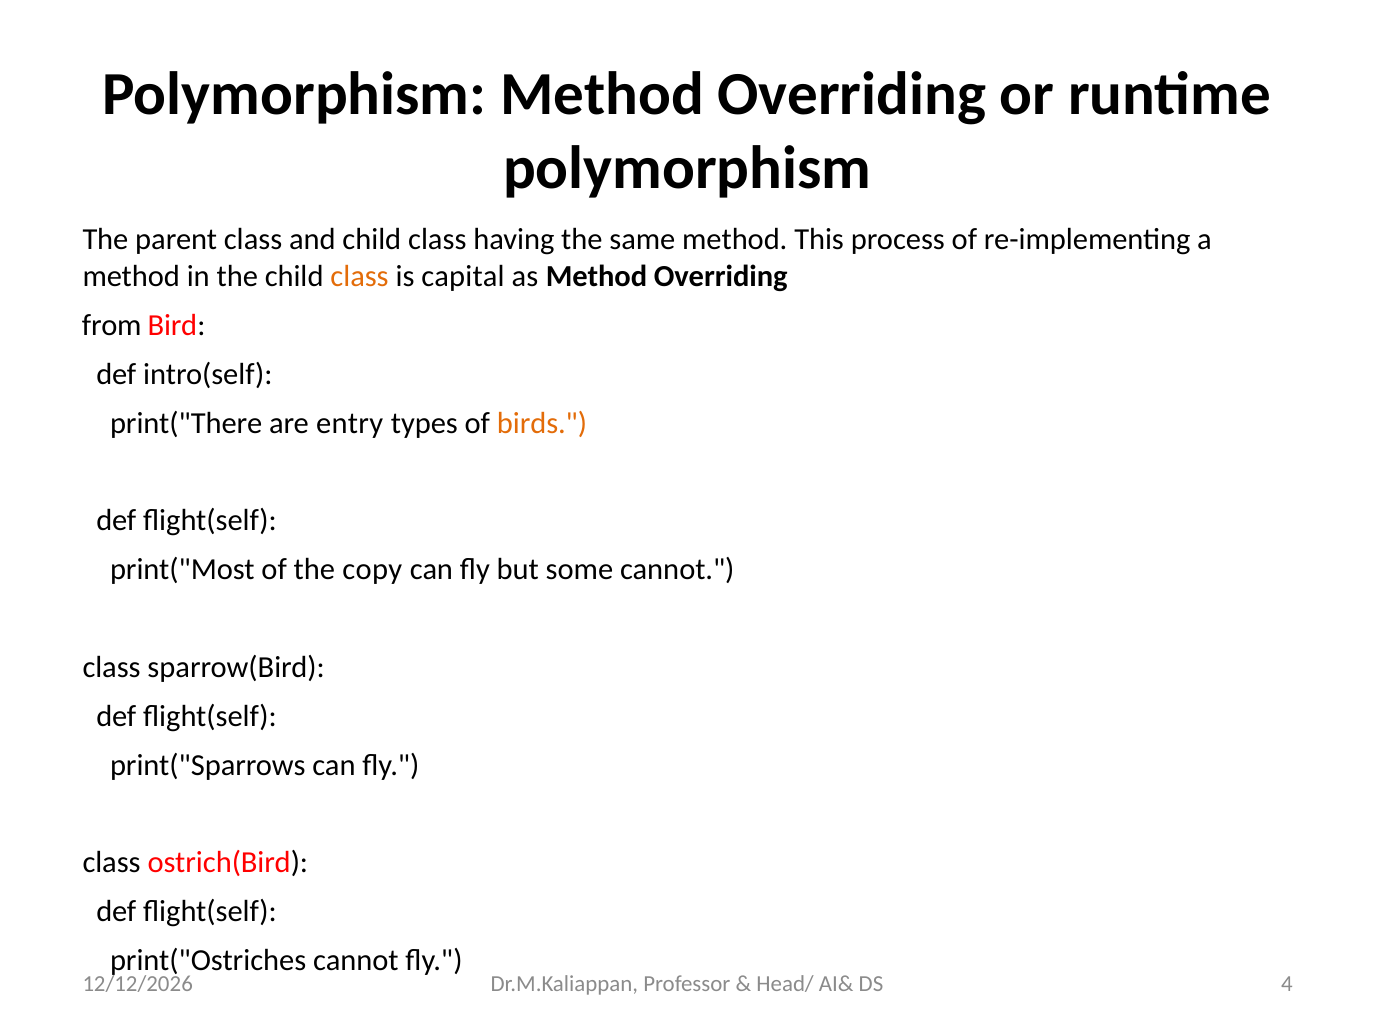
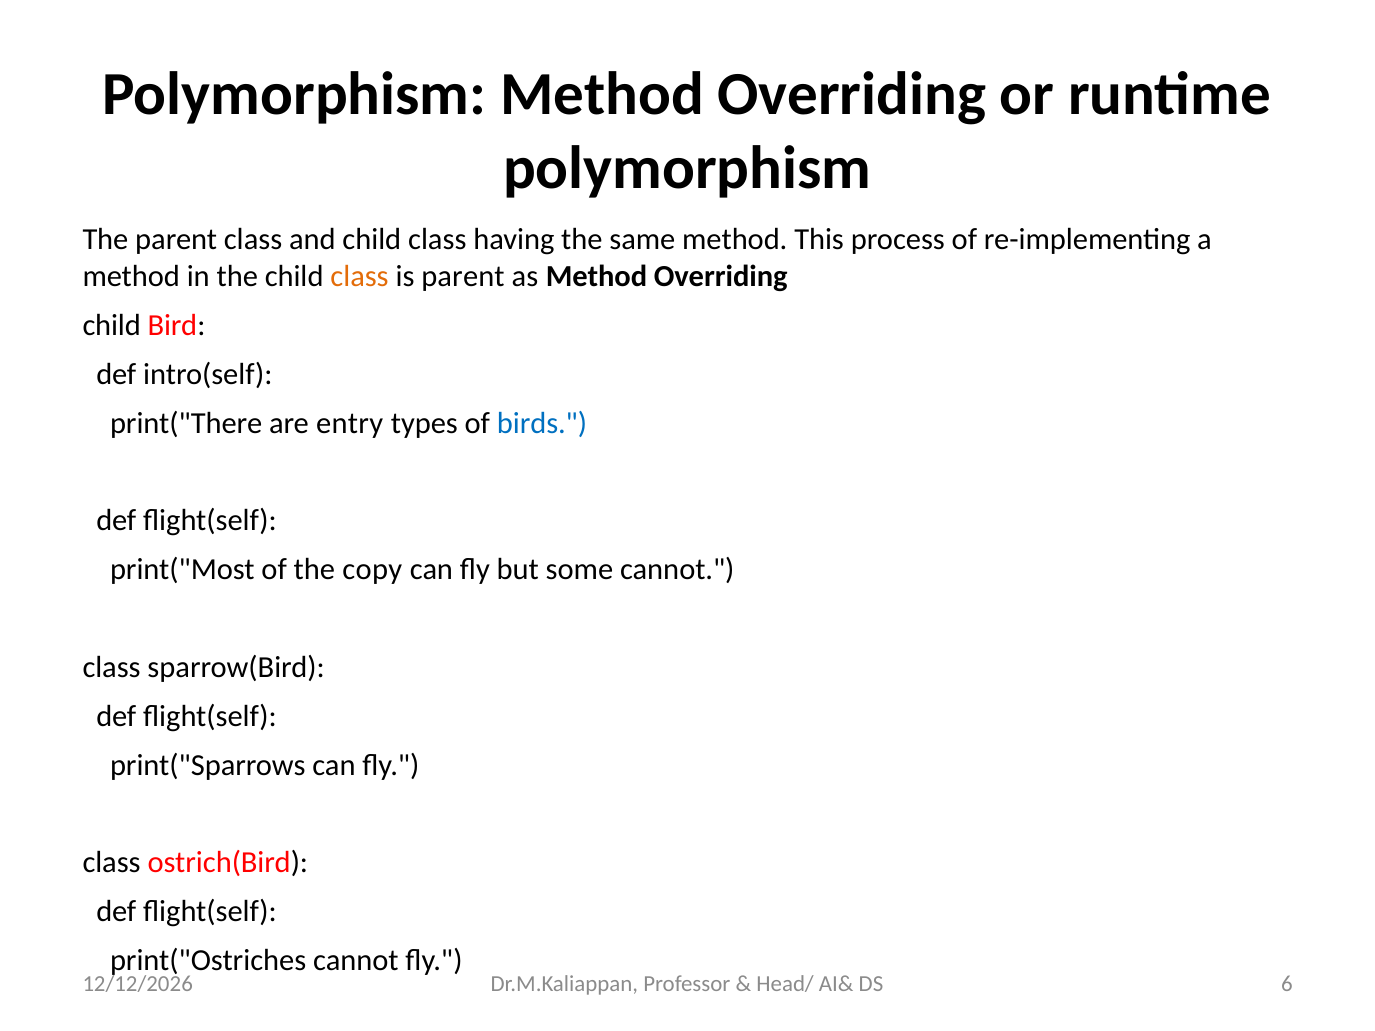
is capital: capital -> parent
from at (112, 325): from -> child
birds colour: orange -> blue
4: 4 -> 6
